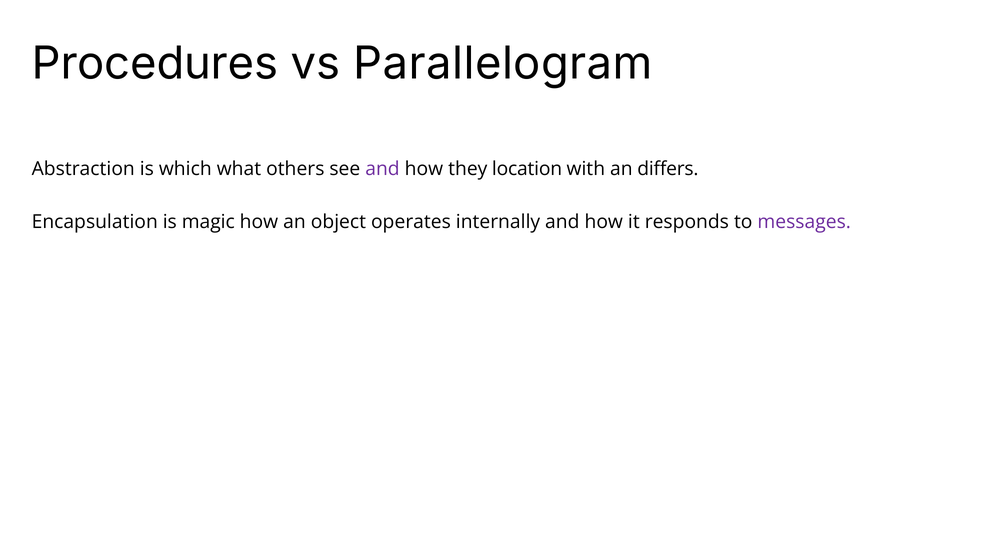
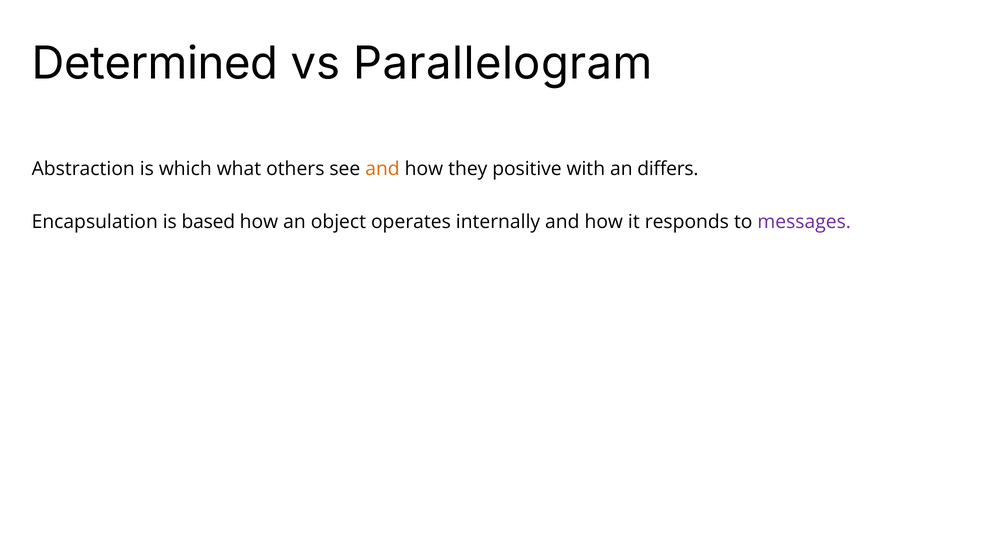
Procedures: Procedures -> Determined
and at (382, 169) colour: purple -> orange
location: location -> positive
magic: magic -> based
